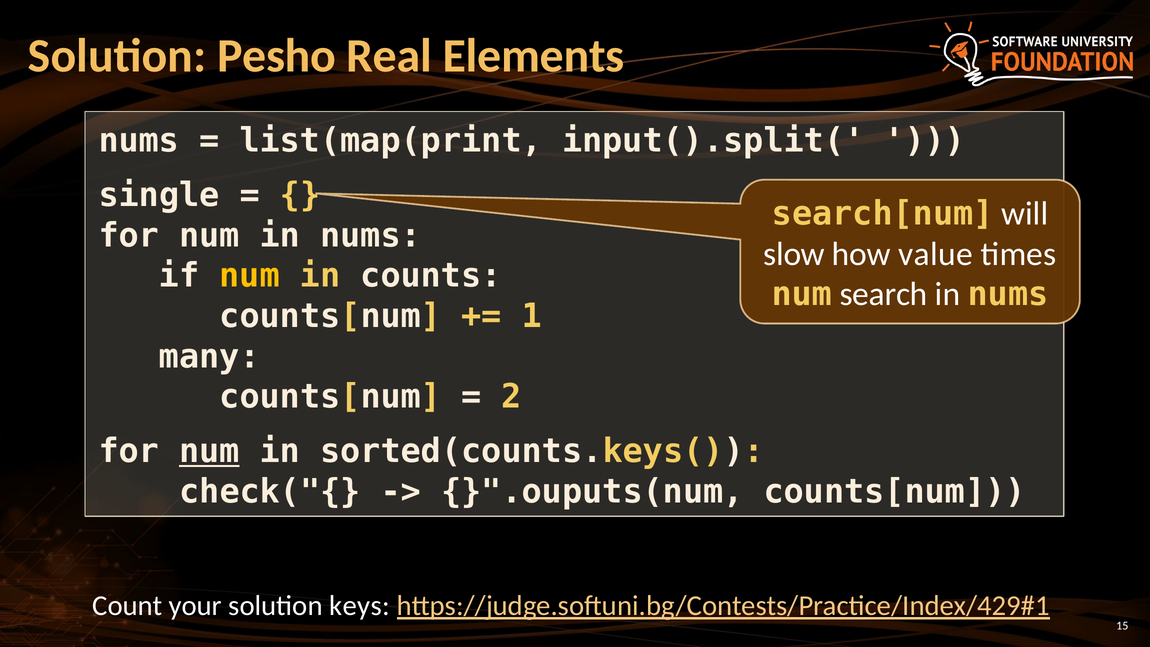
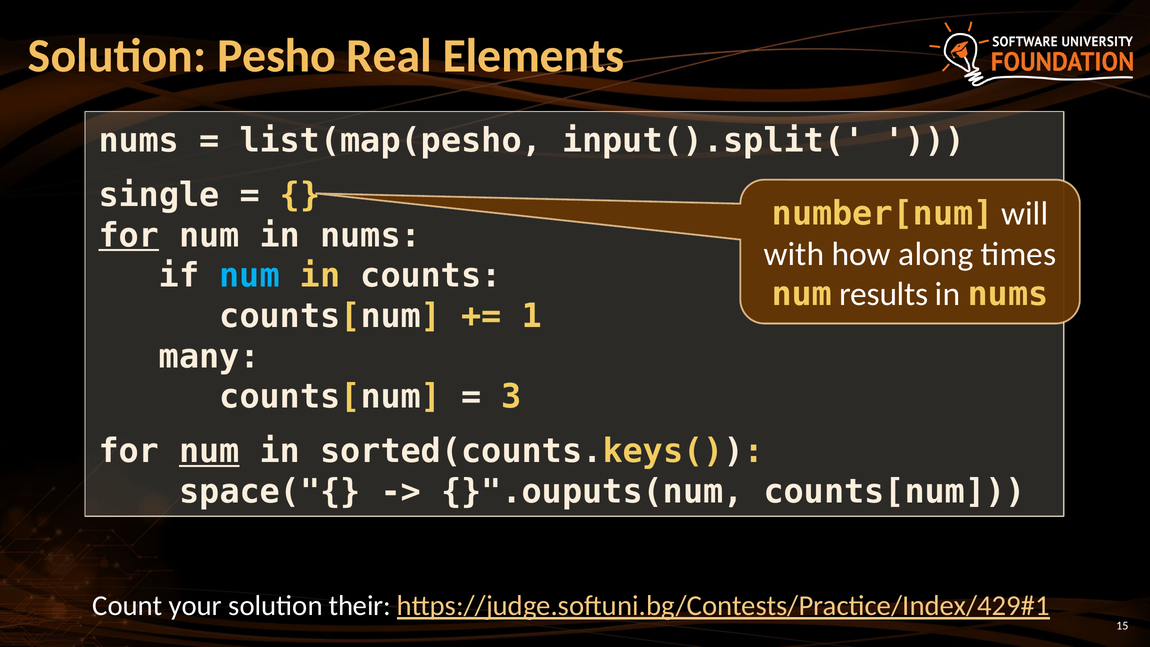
list(map(print: list(map(print -> list(map(pesho
search[num: search[num -> number[num
for at (129, 236) underline: none -> present
slow: slow -> with
value: value -> along
num at (250, 276) colour: yellow -> light blue
search: search -> results
2: 2 -> 3
check("{: check("{ -> space("{
keys: keys -> their
